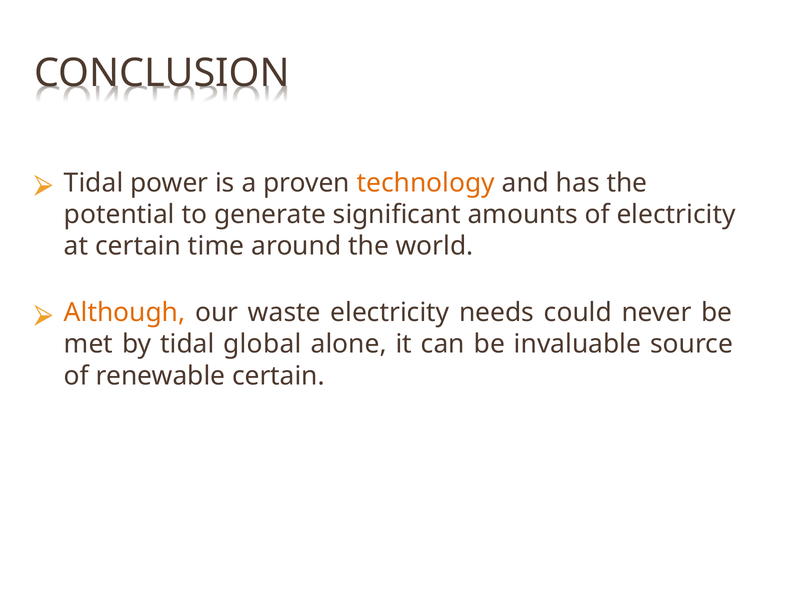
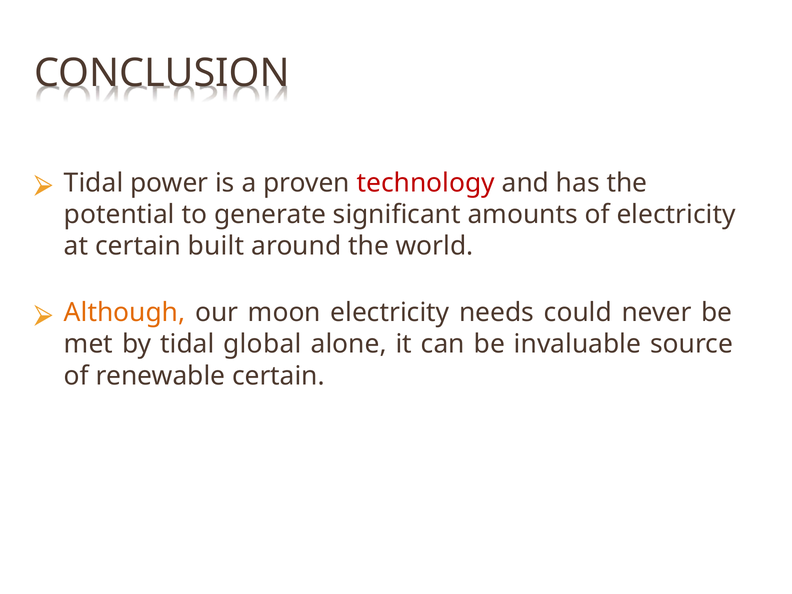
technology colour: orange -> red
time: time -> built
waste: waste -> moon
